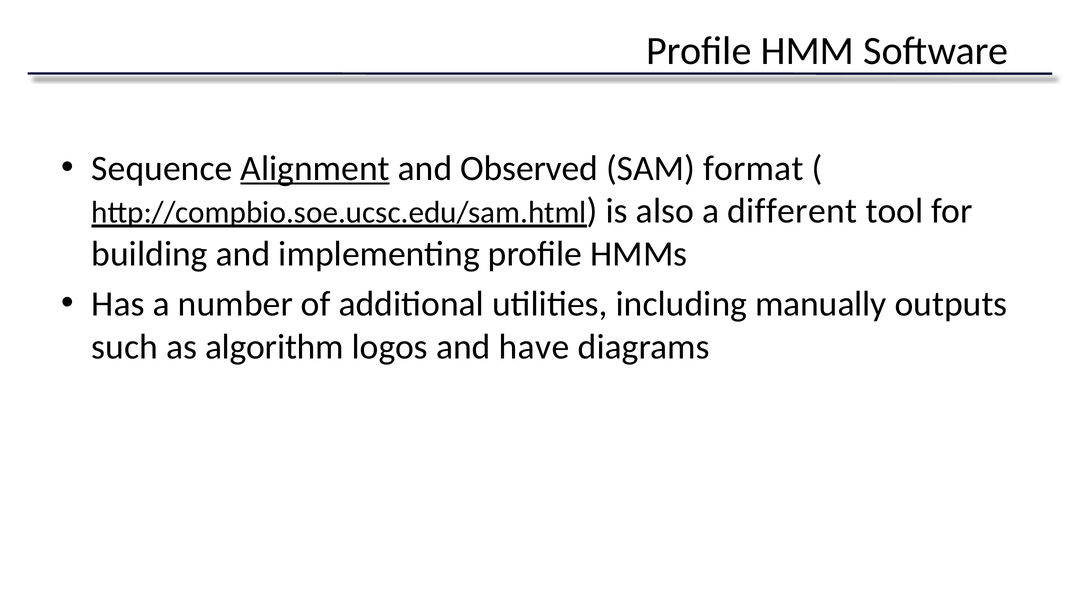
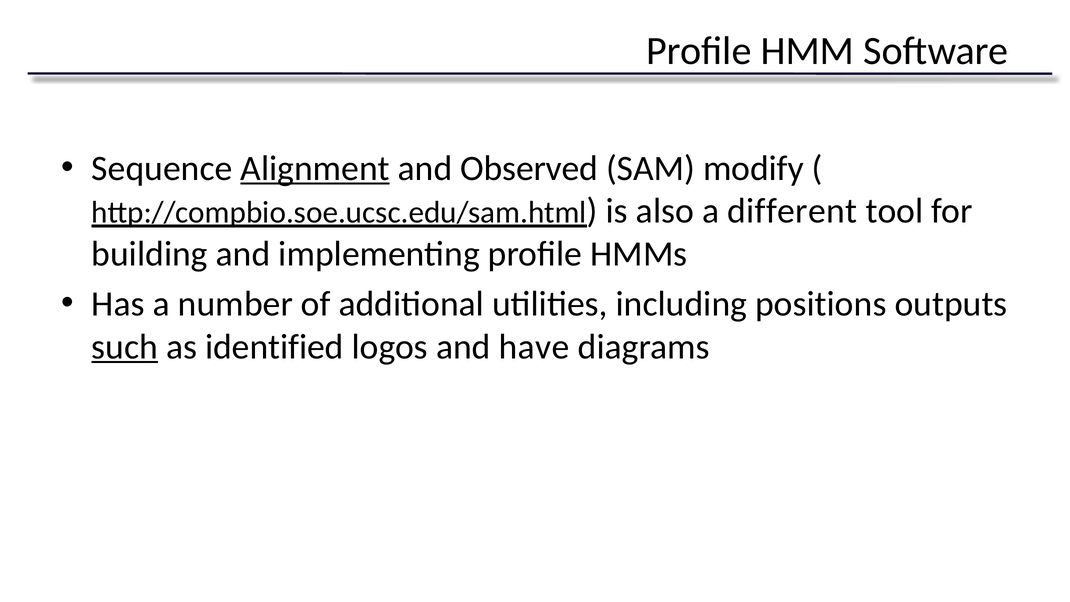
format: format -> modify
manually: manually -> positions
such underline: none -> present
algorithm: algorithm -> identified
